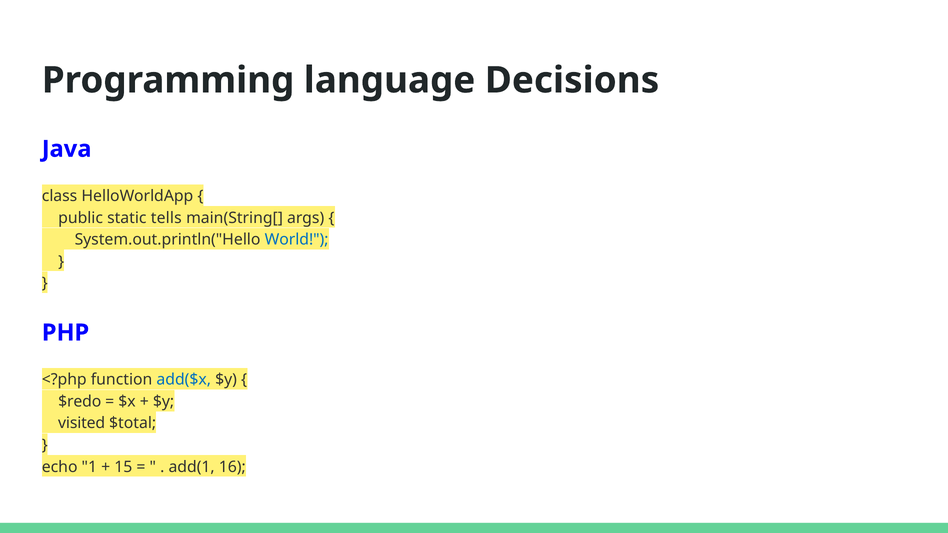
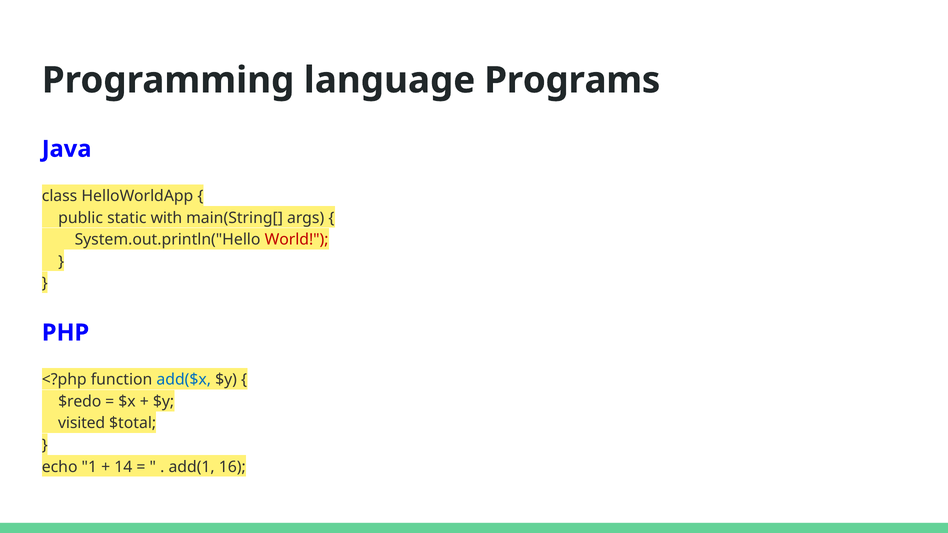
Decisions: Decisions -> Programs
tells: tells -> with
World colour: blue -> red
15: 15 -> 14
